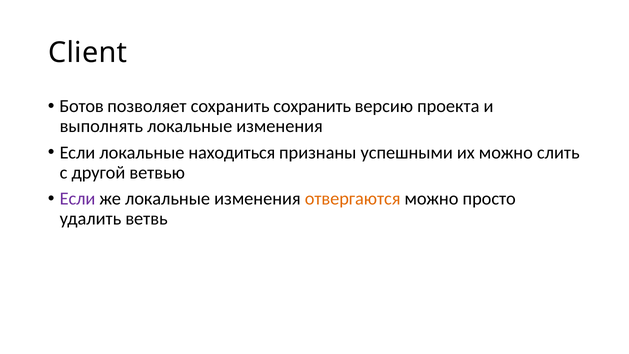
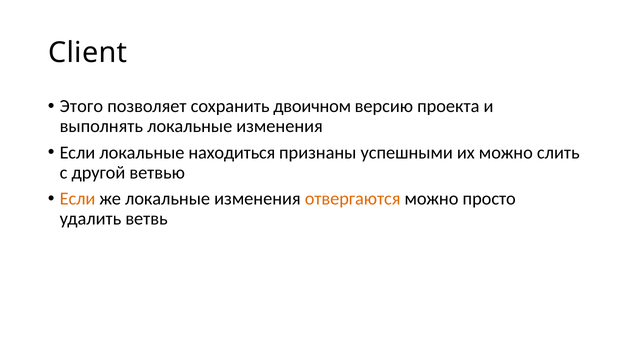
Ботов: Ботов -> Этого
сохранить сохранить: сохранить -> двоичном
Если at (78, 199) colour: purple -> orange
